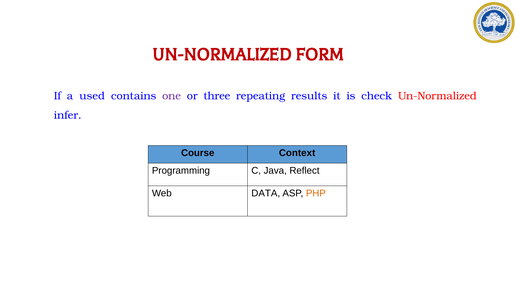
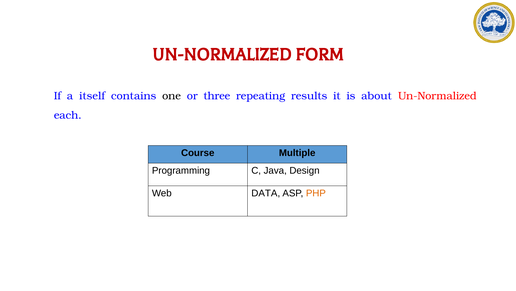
used: used -> itself
one colour: purple -> black
check: check -> about
infer: infer -> each
Context: Context -> Multiple
Reflect: Reflect -> Design
